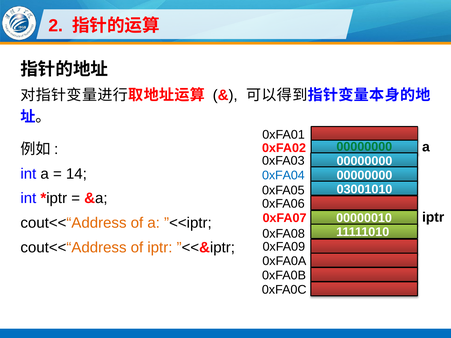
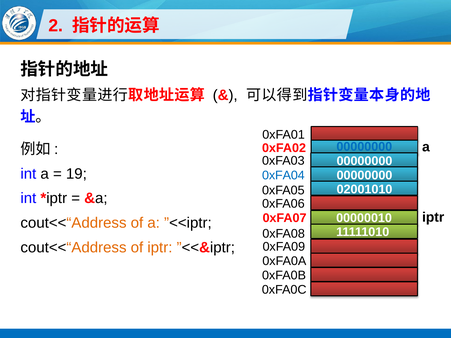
00000000 at (364, 147) colour: green -> blue
14: 14 -> 19
03001010: 03001010 -> 02001010
